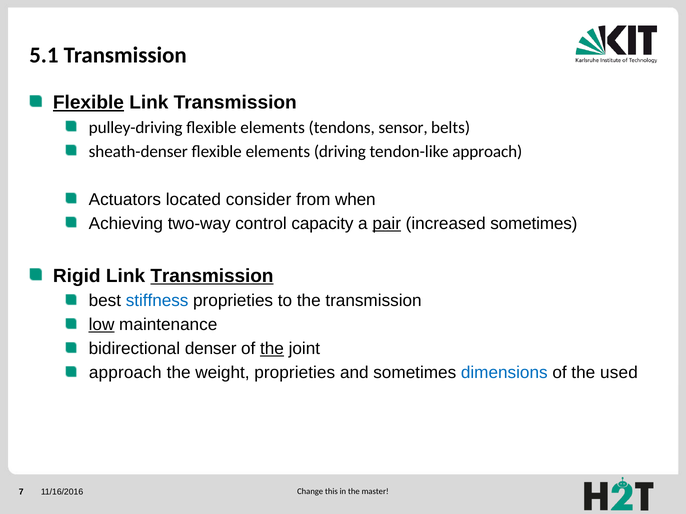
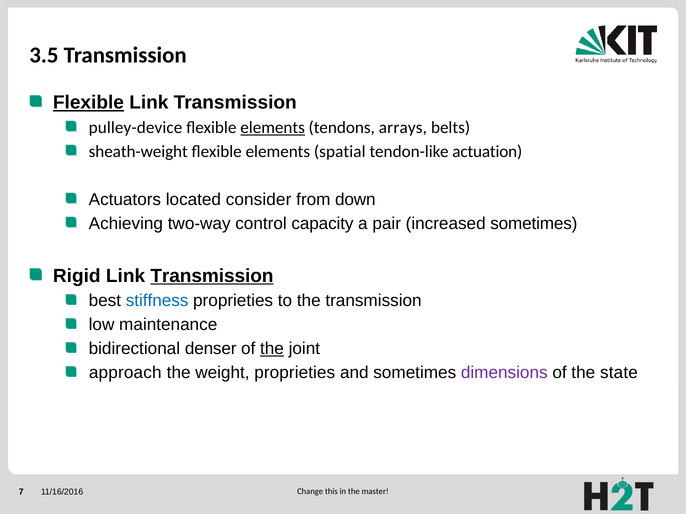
5.1: 5.1 -> 3.5
pulley-driving: pulley-driving -> pulley-device
elements at (273, 128) underline: none -> present
sensor: sensor -> arrays
sheath-denser: sheath-denser -> sheath-weight
driving: driving -> spatial
tendon-like approach: approach -> actuation
when: when -> down
pair underline: present -> none
low underline: present -> none
dimensions colour: blue -> purple
used: used -> state
